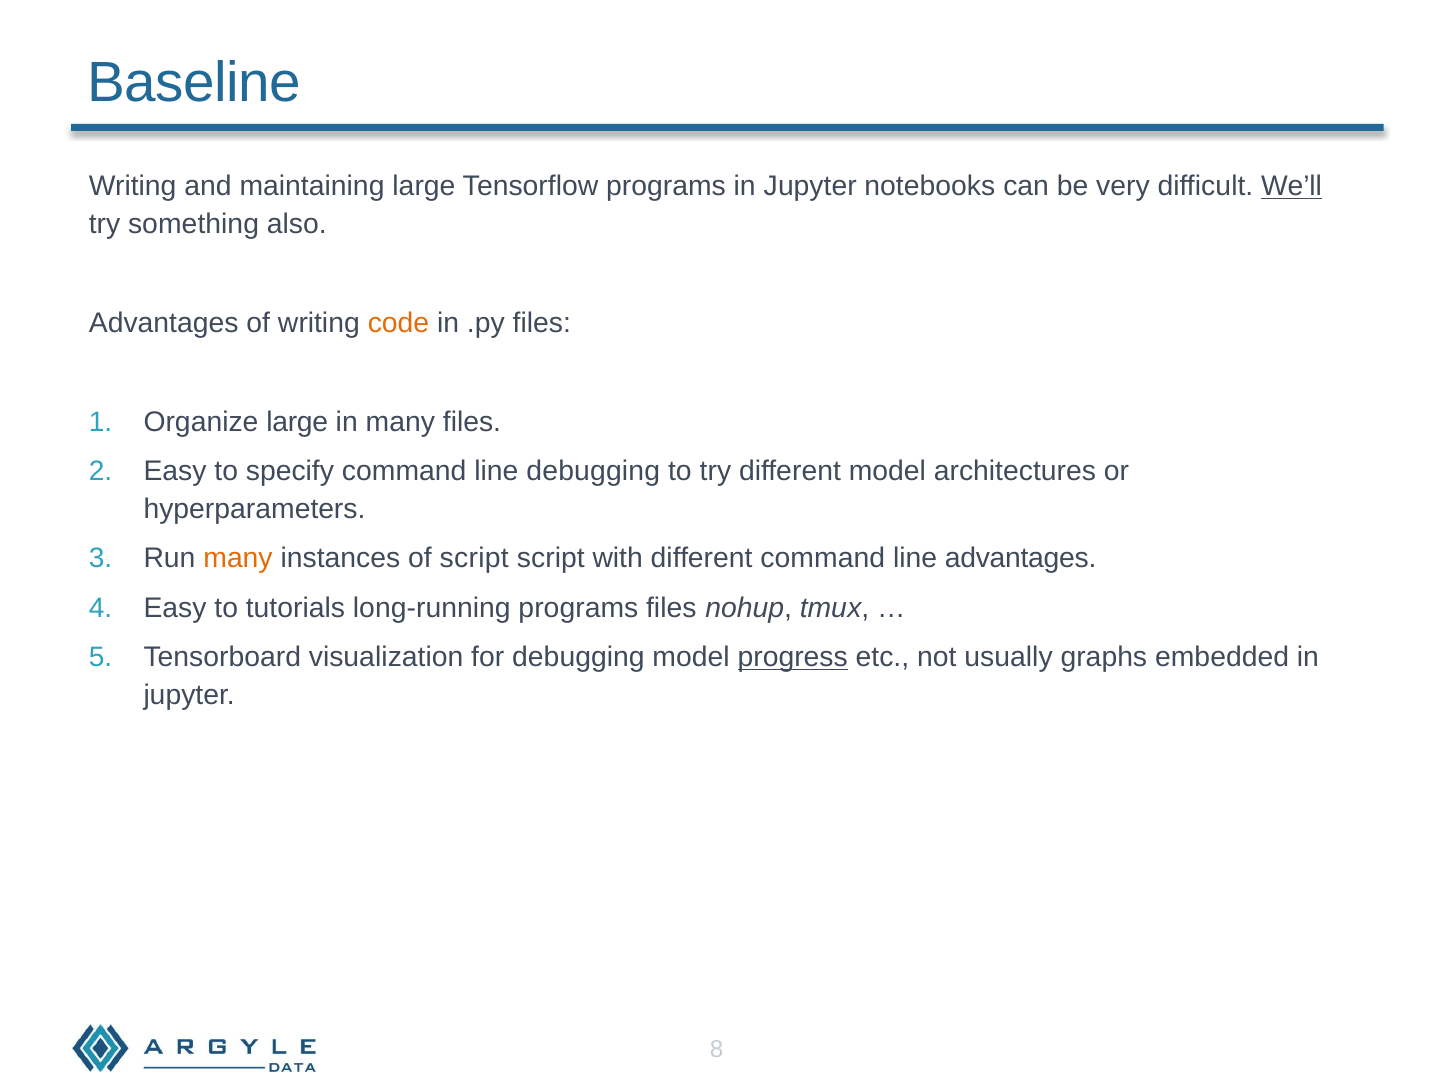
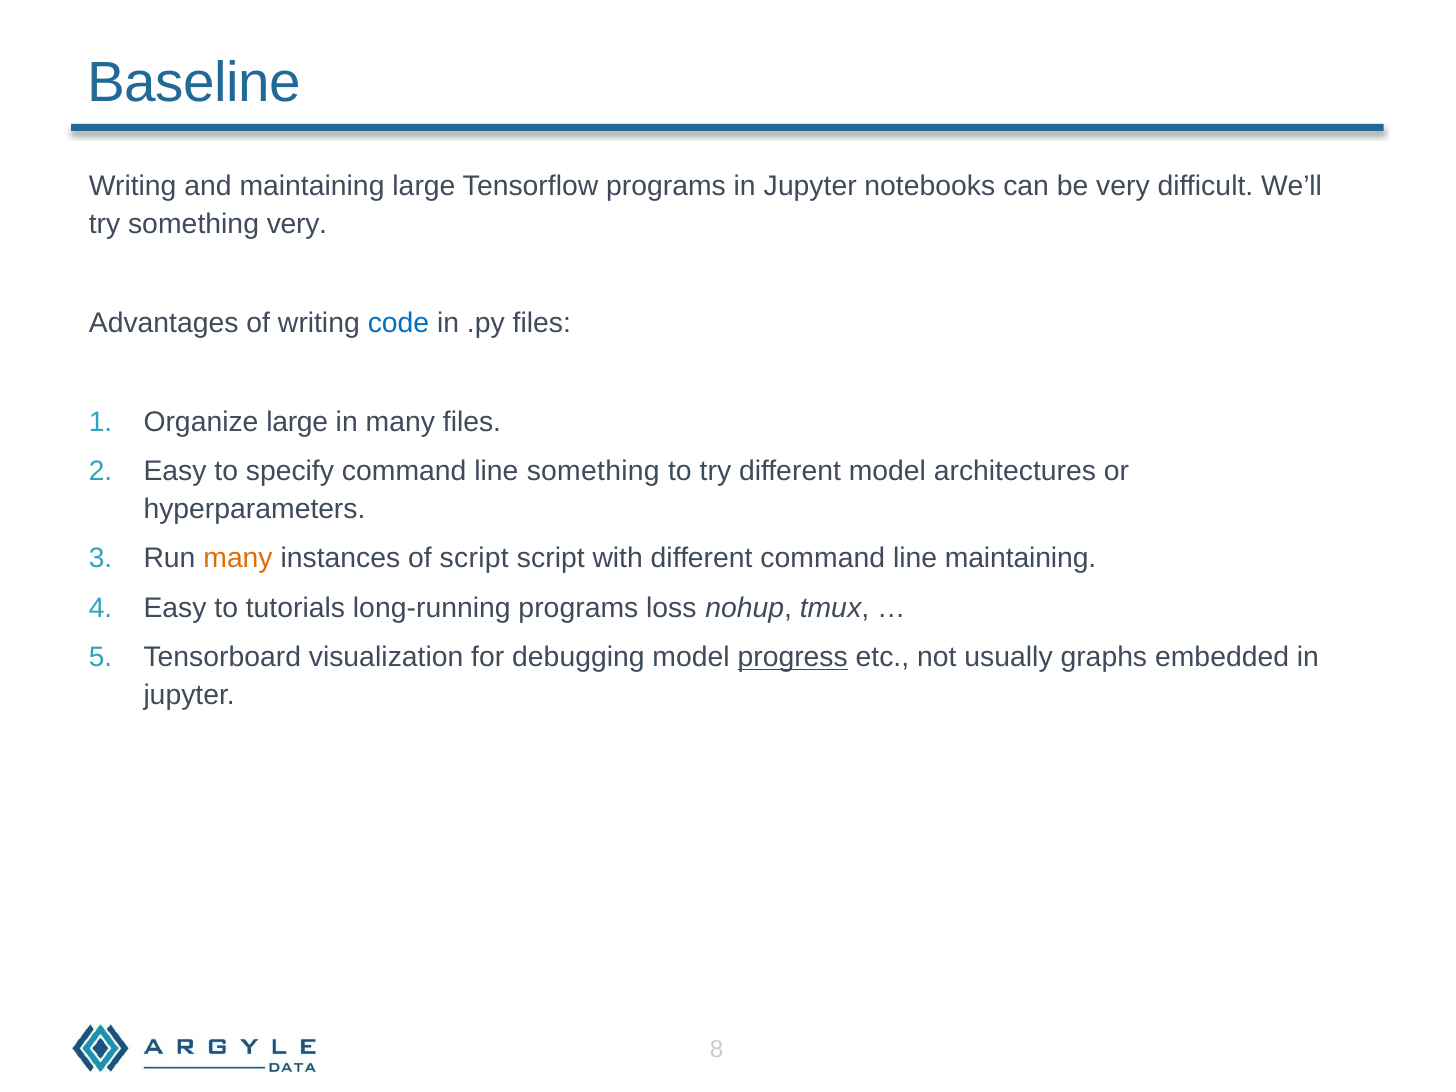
We’ll underline: present -> none
something also: also -> very
code colour: orange -> blue
line debugging: debugging -> something
line advantages: advantages -> maintaining
programs files: files -> loss
